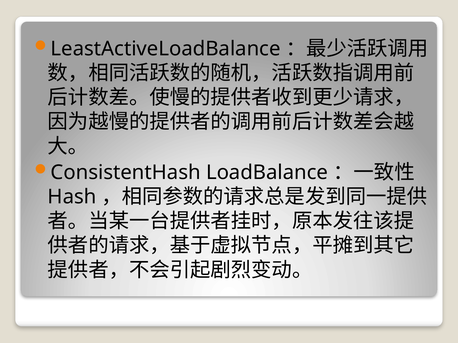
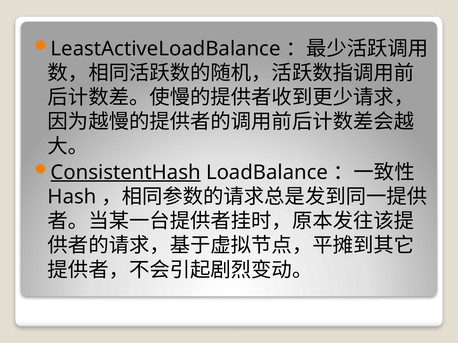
ConsistentHash underline: none -> present
